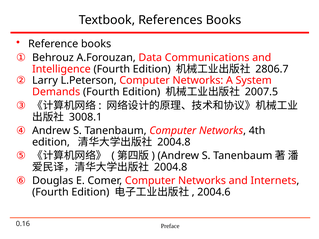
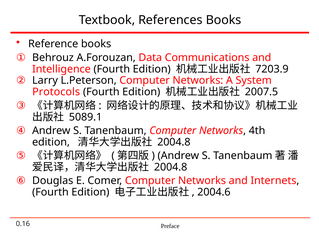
2806.7: 2806.7 -> 7203.9
Demands: Demands -> Protocols
3008.1: 3008.1 -> 5089.1
